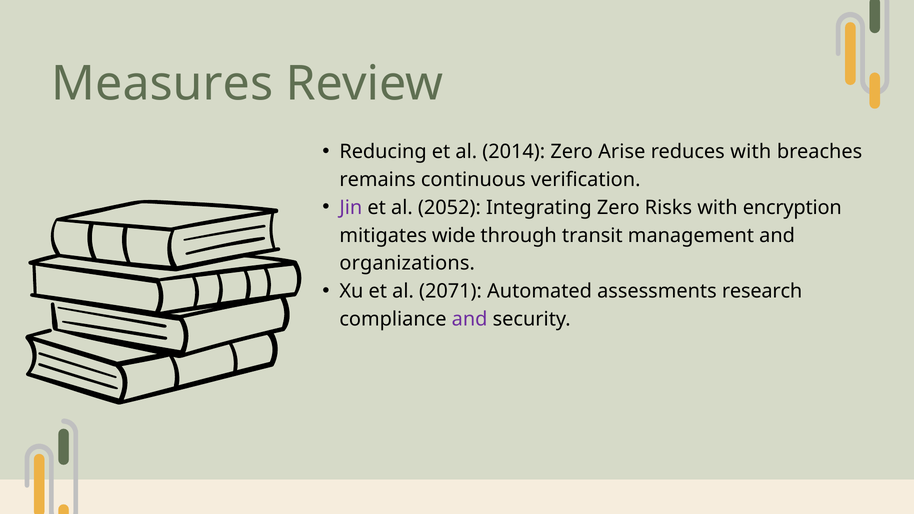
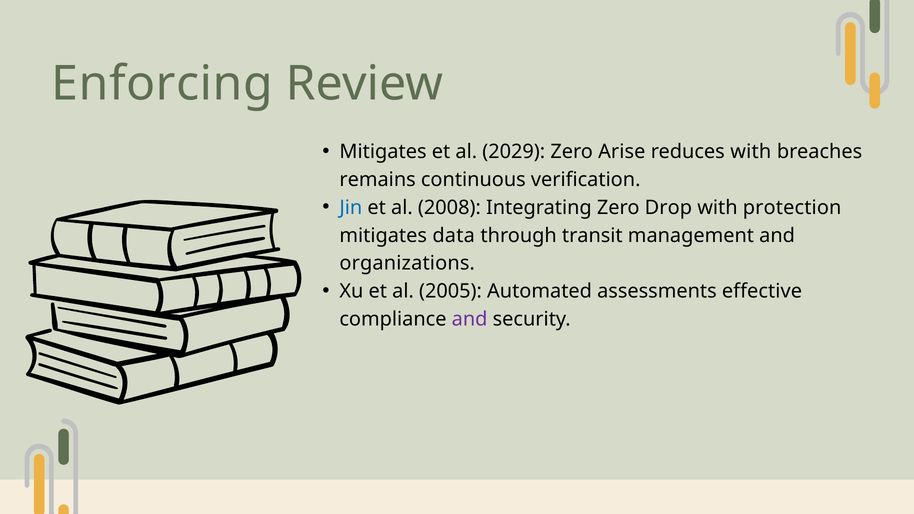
Measures: Measures -> Enforcing
Reducing at (383, 152): Reducing -> Mitigates
2014: 2014 -> 2029
Jin colour: purple -> blue
2052: 2052 -> 2008
Risks: Risks -> Drop
encryption: encryption -> protection
wide: wide -> data
2071: 2071 -> 2005
research: research -> effective
